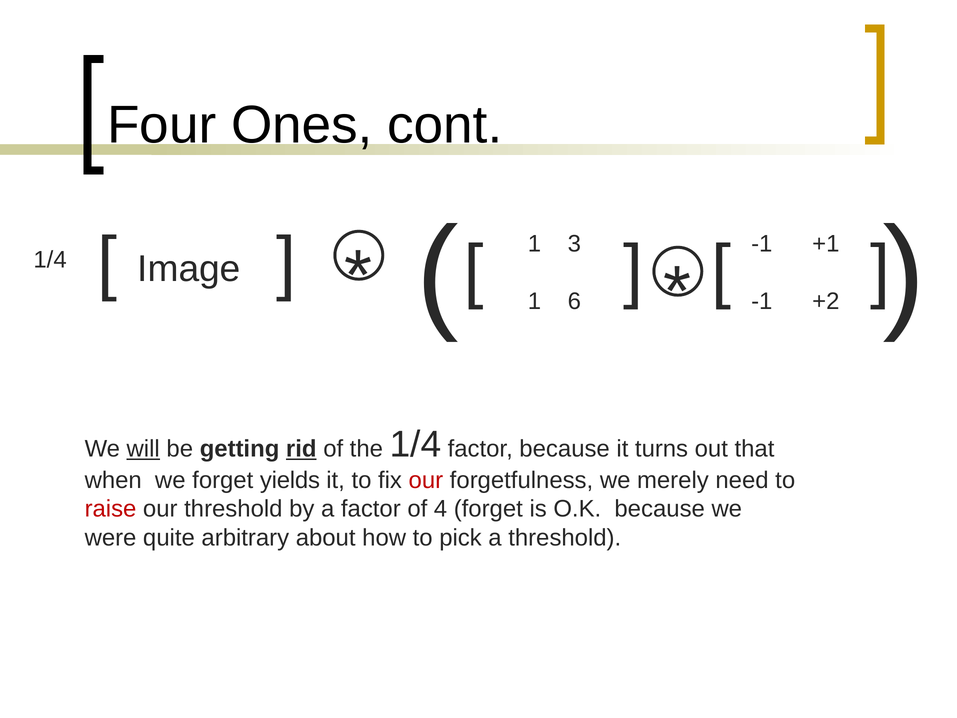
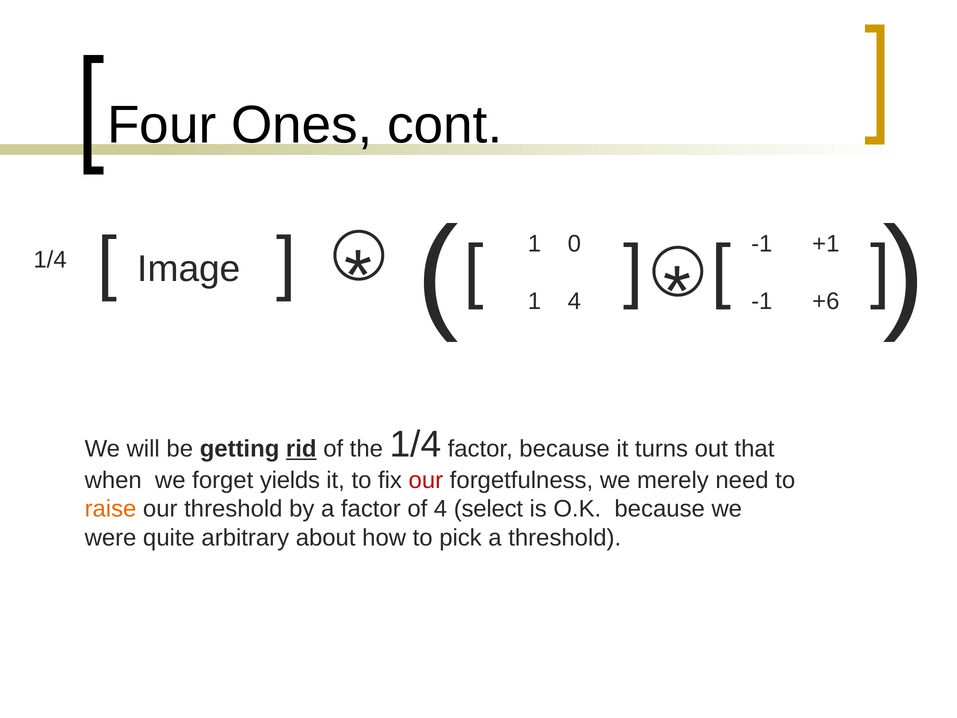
3: 3 -> 0
1 6: 6 -> 4
+2: +2 -> +6
will underline: present -> none
raise colour: red -> orange
4 forget: forget -> select
